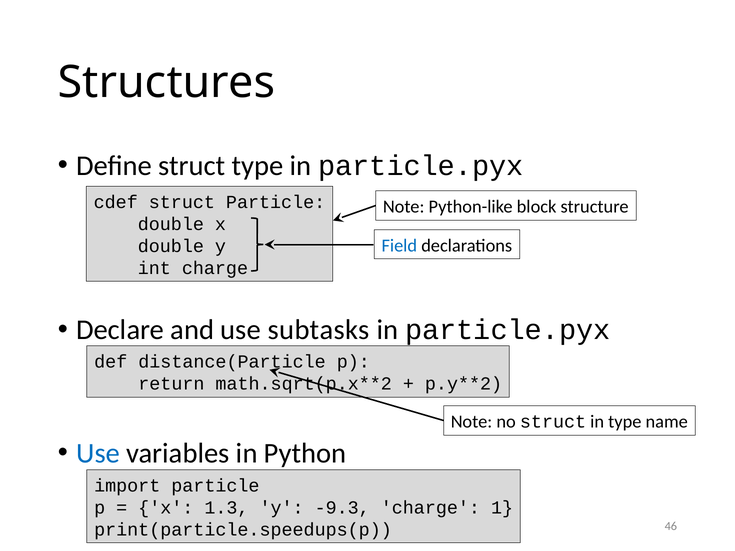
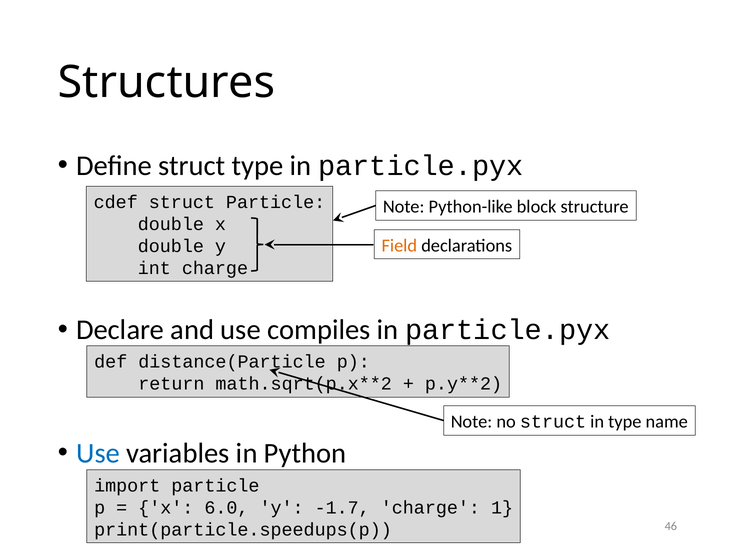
Field colour: blue -> orange
subtasks: subtasks -> compiles
1.3: 1.3 -> 6.0
-9.3: -9.3 -> -1.7
